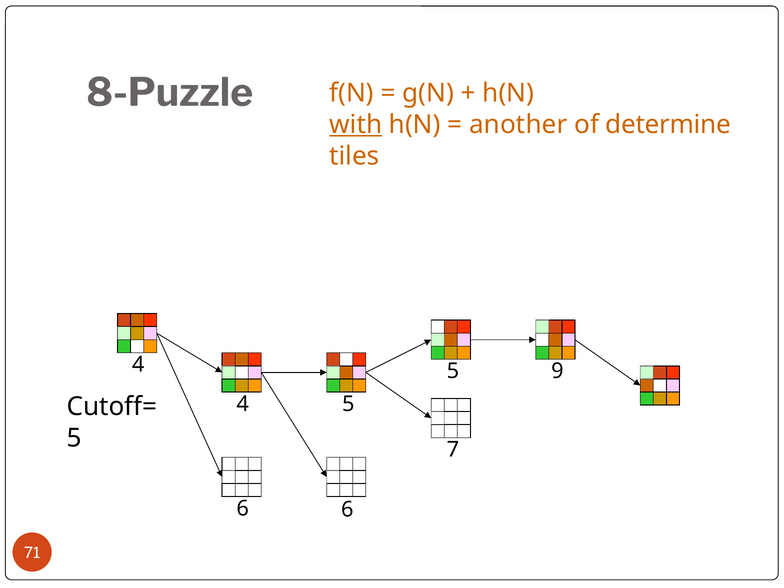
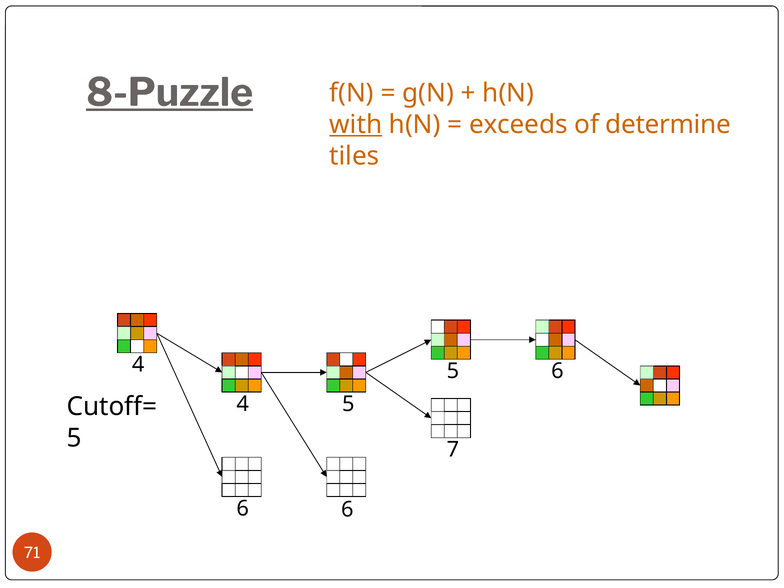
8-Puzzle underline: none -> present
another: another -> exceeds
9 at (557, 371): 9 -> 6
